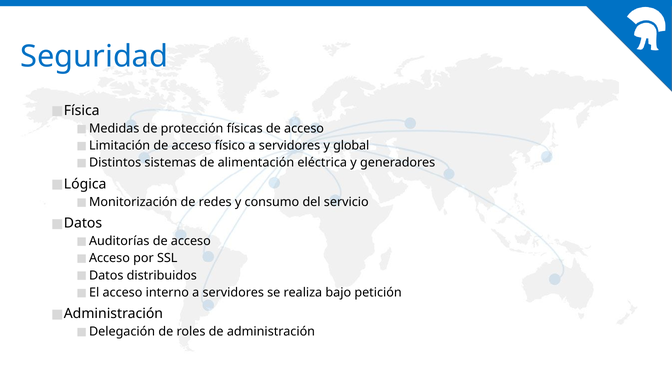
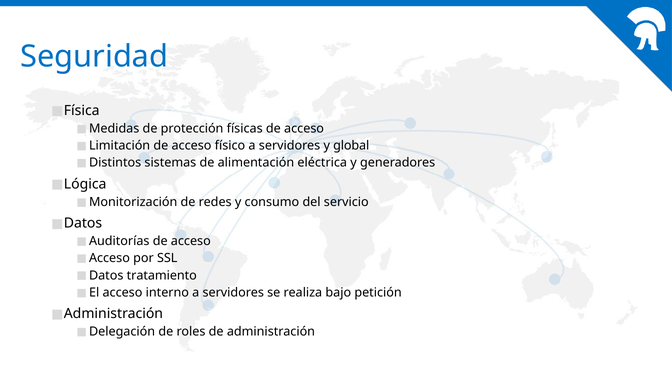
distribuidos: distribuidos -> tratamiento
